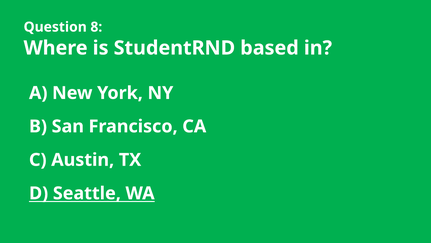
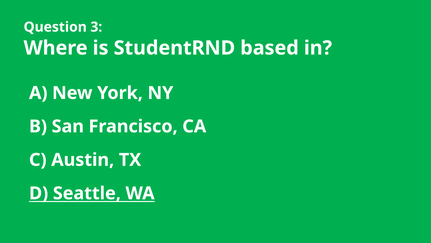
8: 8 -> 3
